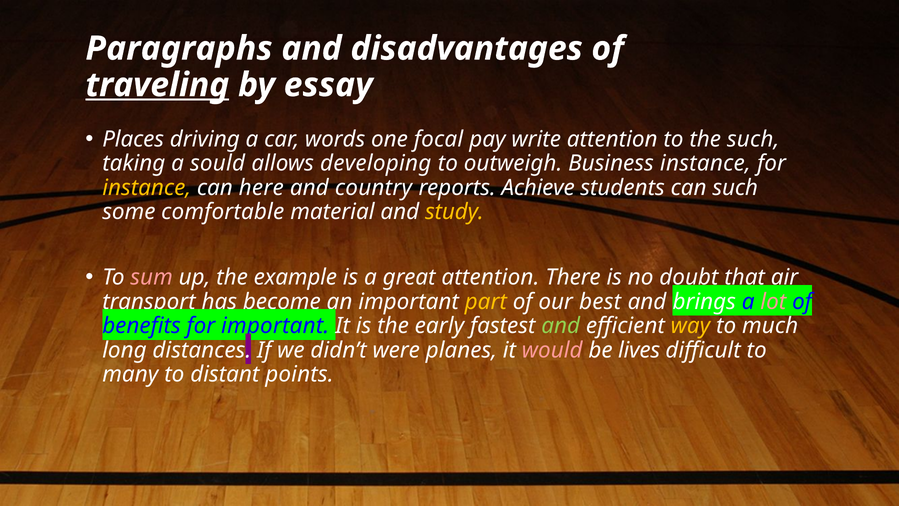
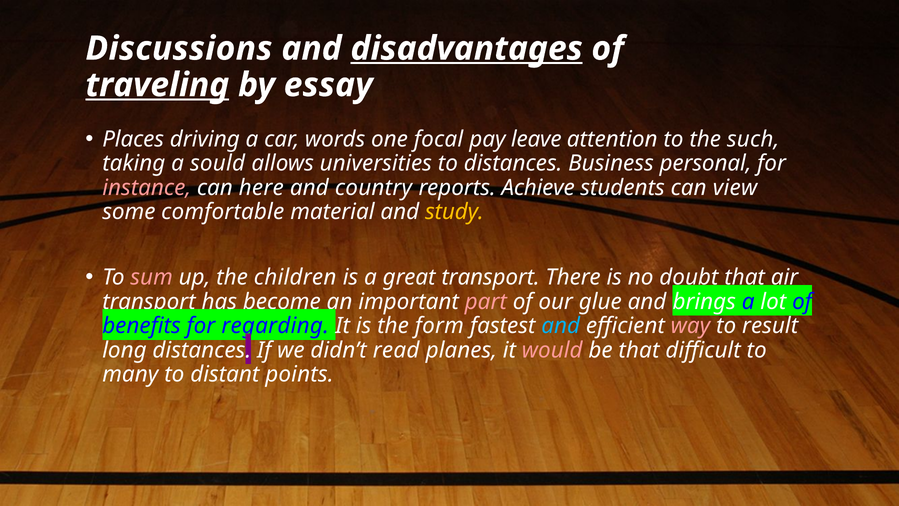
Paragraphs: Paragraphs -> Discussions
disadvantages underline: none -> present
write: write -> leave
developing: developing -> universities
to outweigh: outweigh -> distances
Business instance: instance -> personal
instance at (147, 188) colour: yellow -> pink
can such: such -> view
example: example -> children
great attention: attention -> transport
part colour: yellow -> pink
best: best -> glue
lot colour: pink -> white
for important: important -> regarding
early: early -> form
and at (561, 326) colour: light green -> light blue
way colour: yellow -> pink
much: much -> result
were: were -> read
be lives: lives -> that
